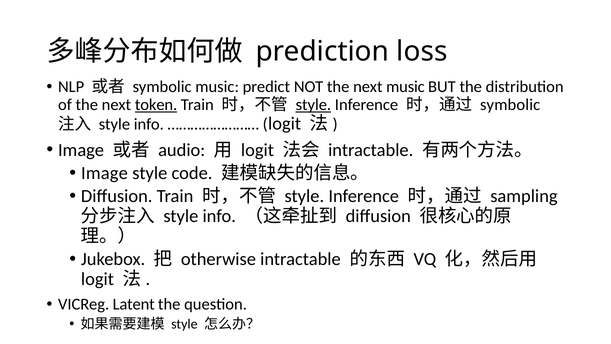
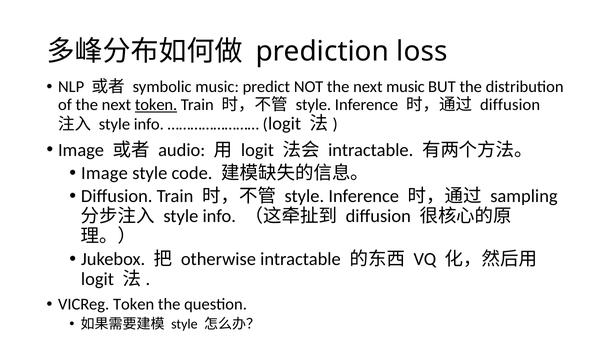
style at (313, 105) underline: present -> none
symbolic at (510, 105): symbolic -> diffusion
VICReg Latent: Latent -> Token
